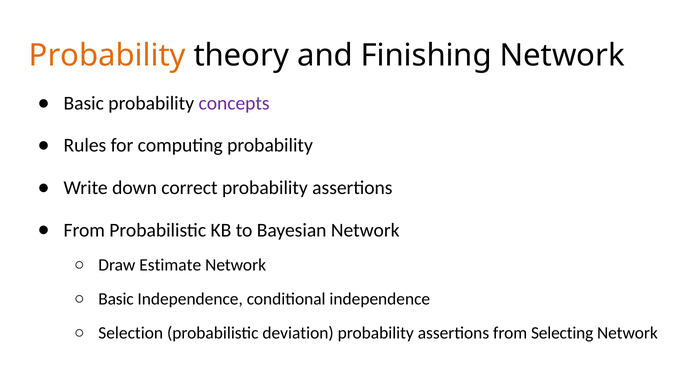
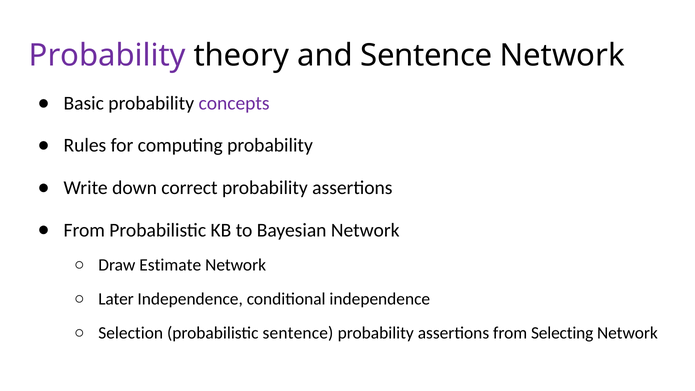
Probability at (107, 56) colour: orange -> purple
and Finishing: Finishing -> Sentence
Basic at (116, 299): Basic -> Later
probabilistic deviation: deviation -> sentence
